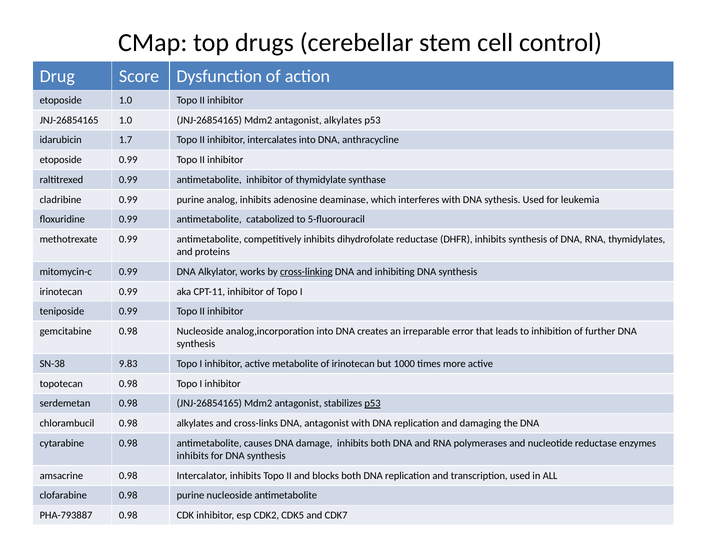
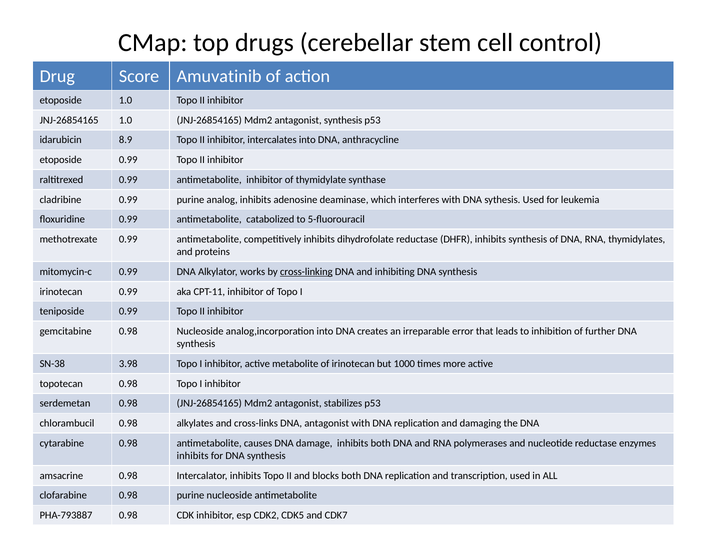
Dysfunction: Dysfunction -> Amuvatinib
antagonist alkylates: alkylates -> synthesis
1.7: 1.7 -> 8.9
9.83: 9.83 -> 3.98
p53 at (373, 403) underline: present -> none
